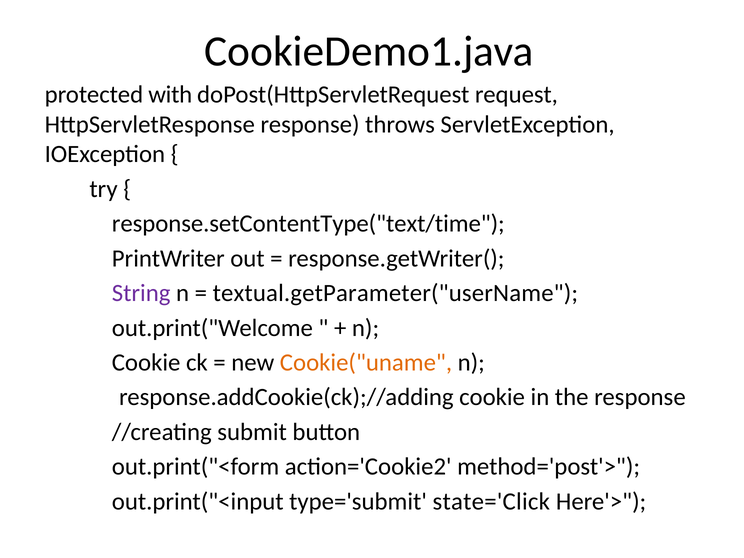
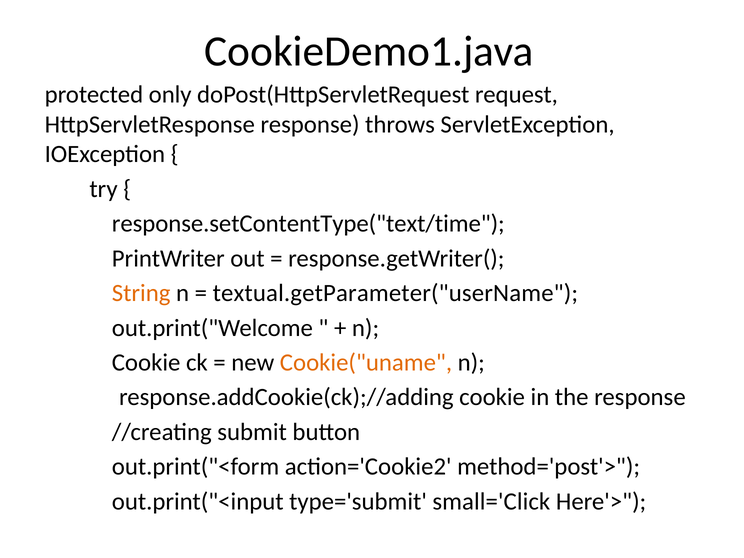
with: with -> only
String colour: purple -> orange
state='Click: state='Click -> small='Click
